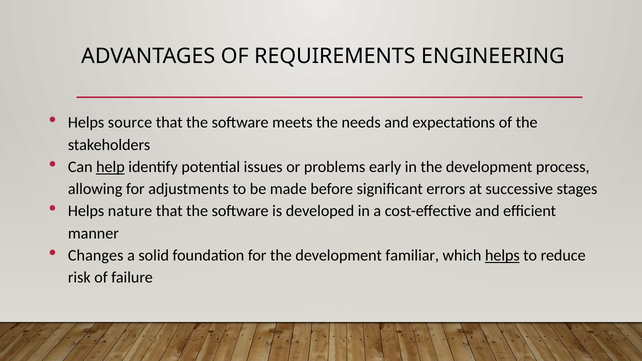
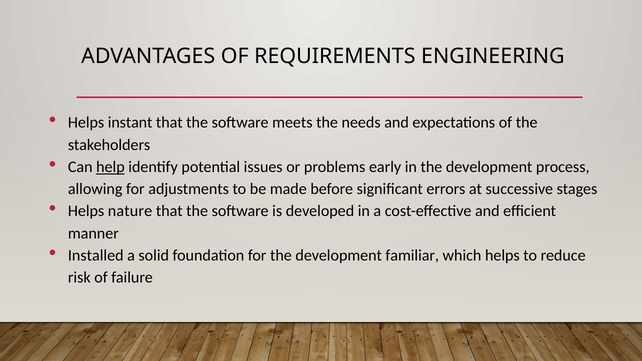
source: source -> instant
Changes: Changes -> Installed
helps at (502, 256) underline: present -> none
